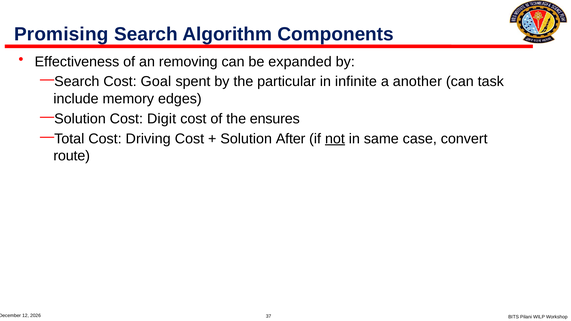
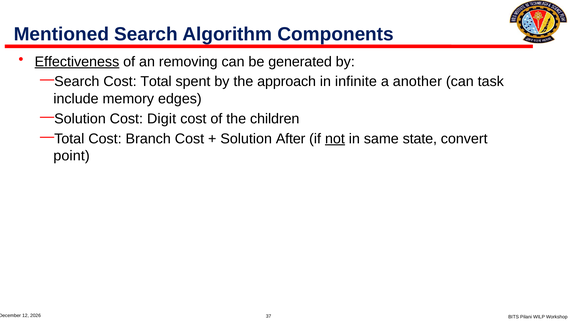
Promising: Promising -> Mentioned
Effectiveness underline: none -> present
expanded: expanded -> generated
Goal: Goal -> Total
particular: particular -> approach
ensures: ensures -> children
Driving: Driving -> Branch
case: case -> state
route: route -> point
